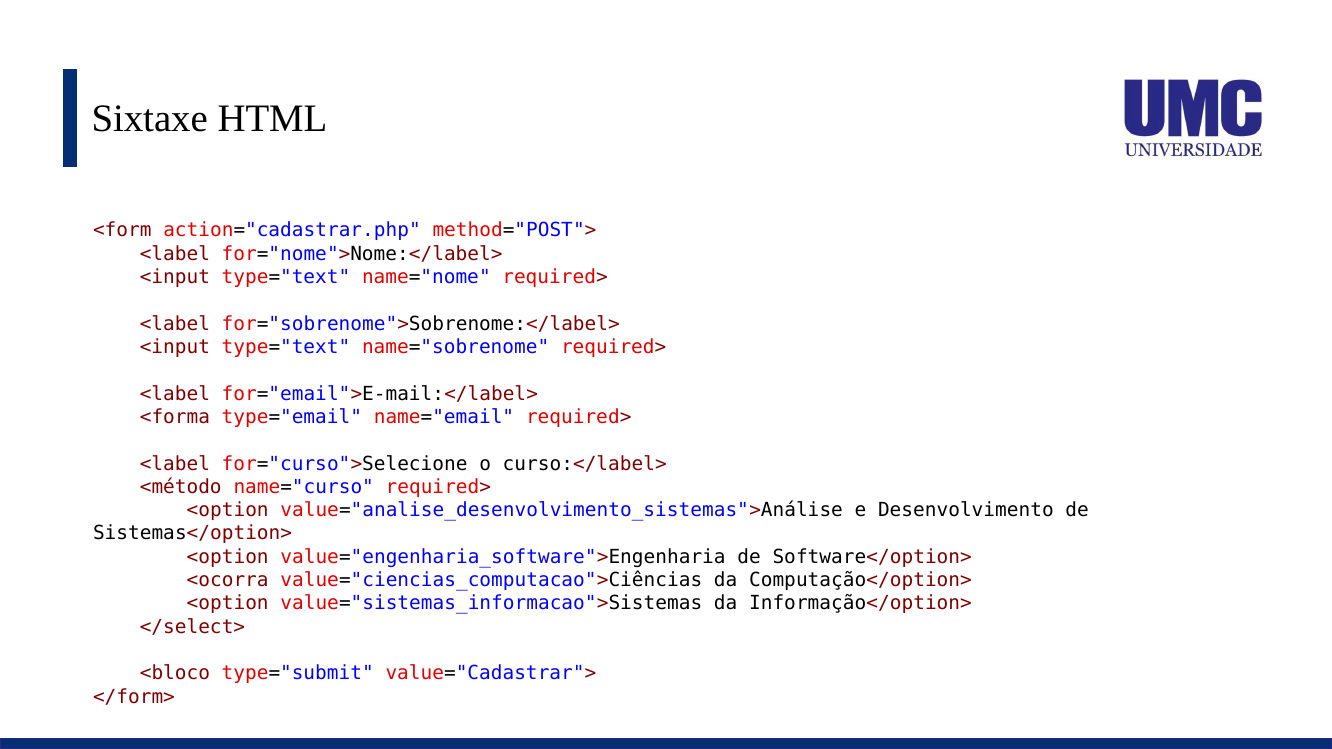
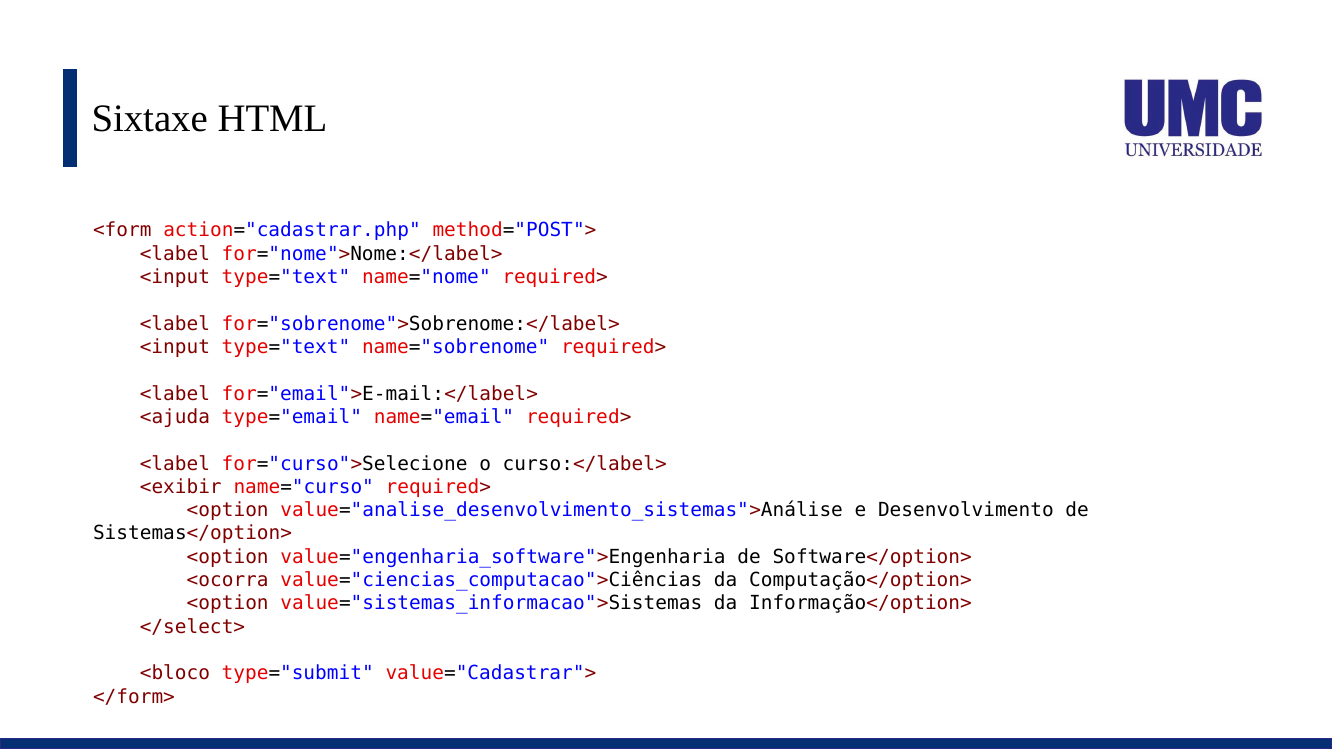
<forma: <forma -> <ajuda
<método: <método -> <exibir
